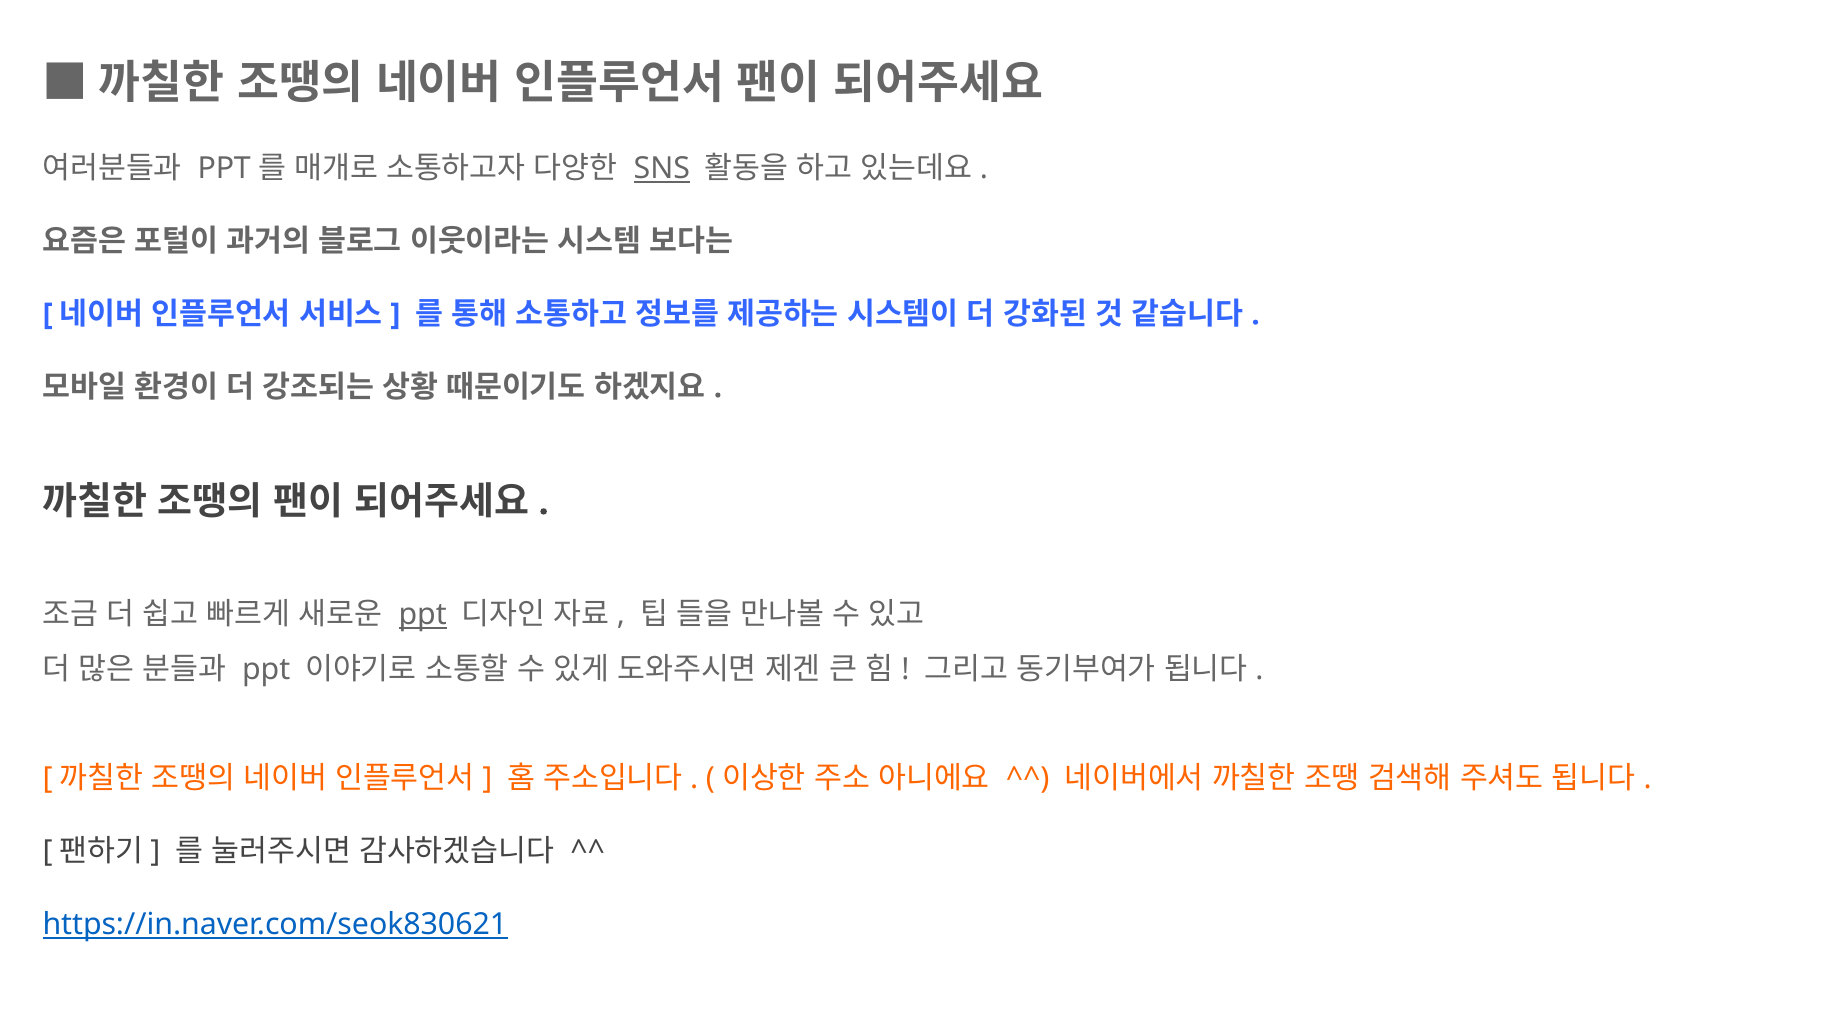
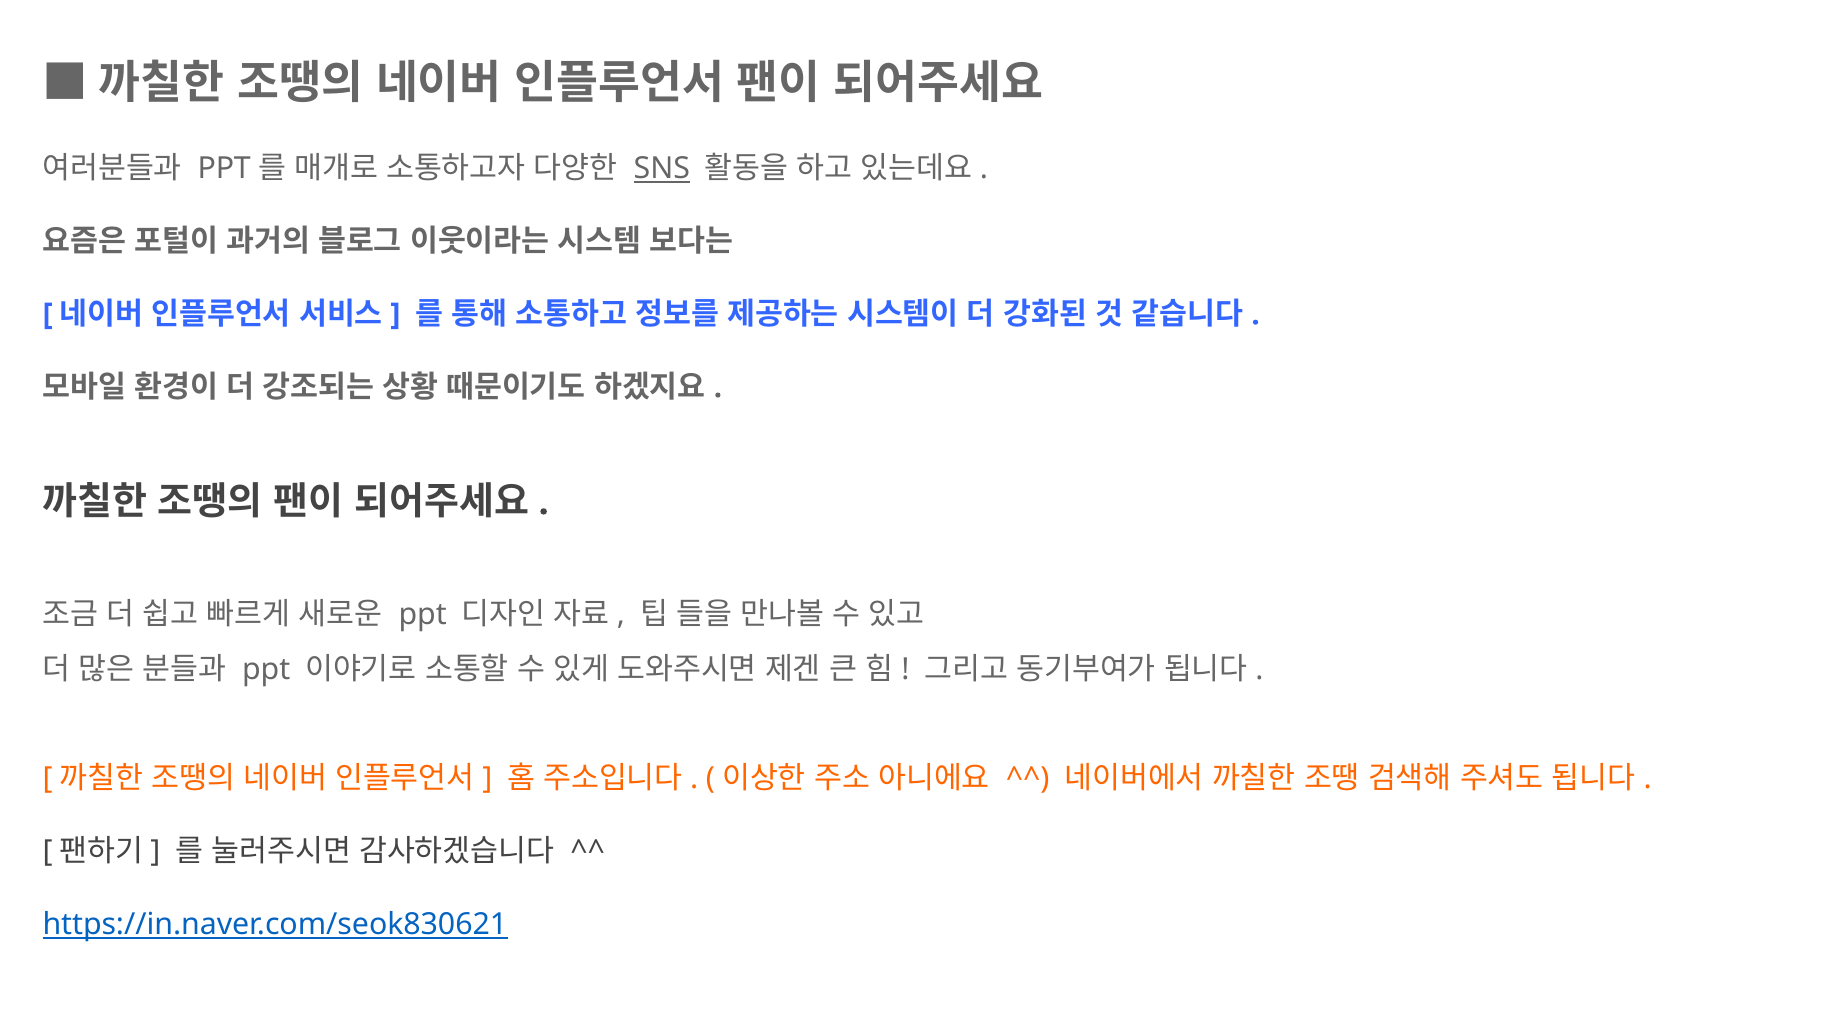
ppt at (423, 615) underline: present -> none
